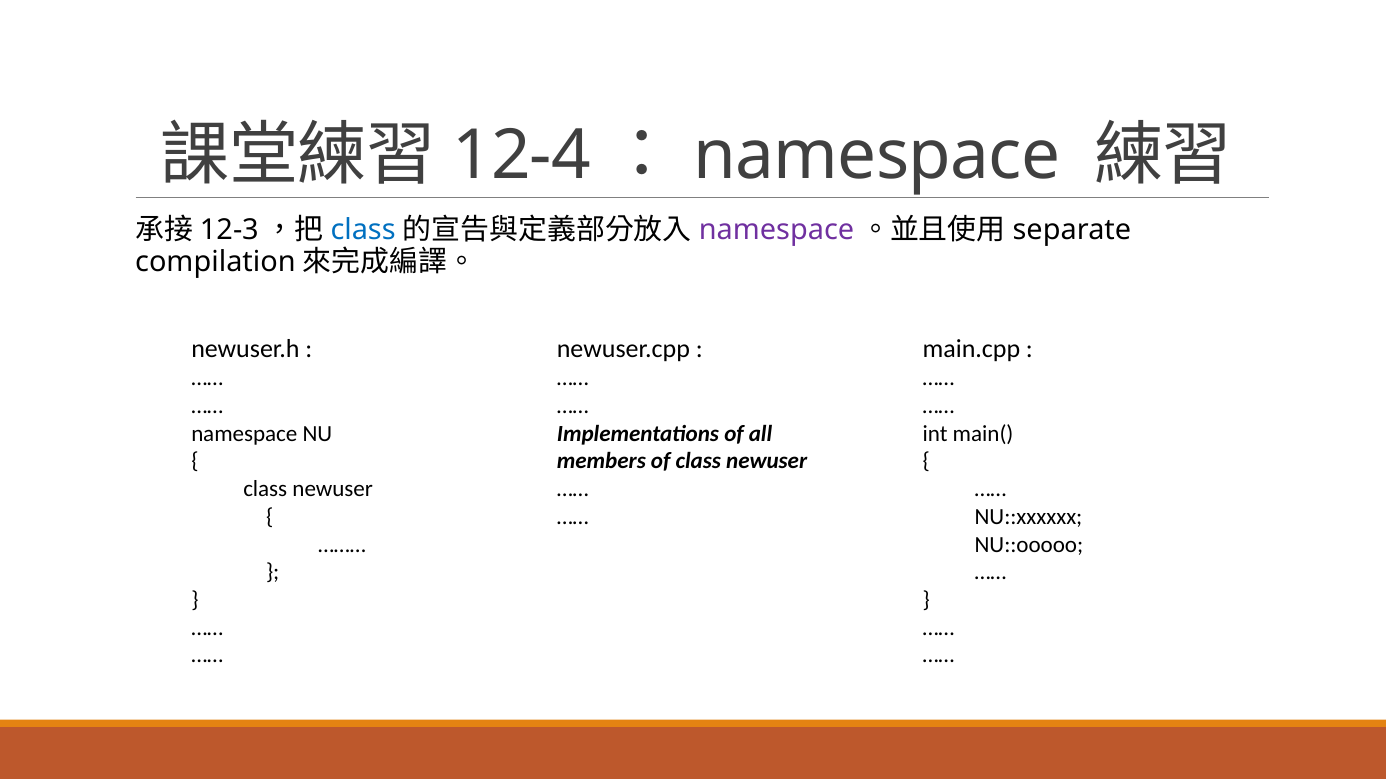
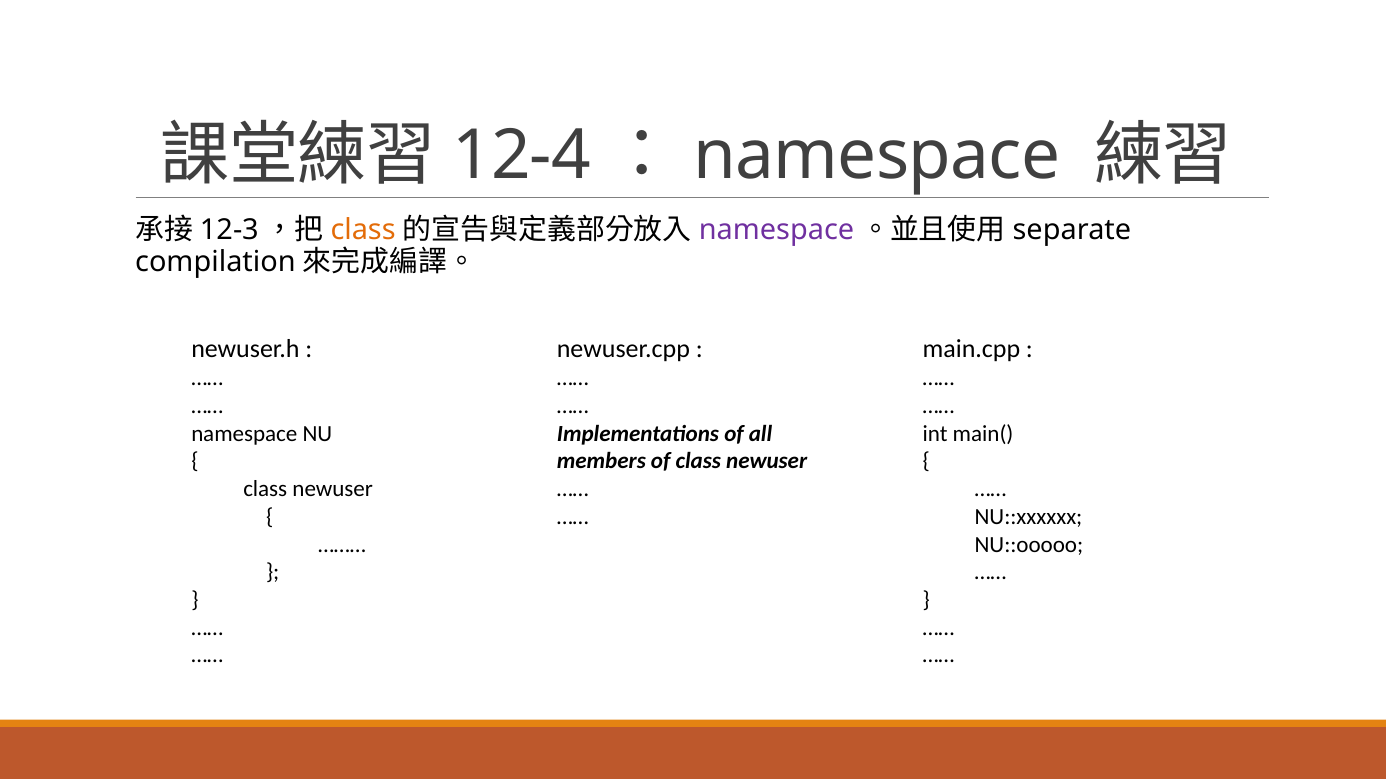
class at (363, 230) colour: blue -> orange
